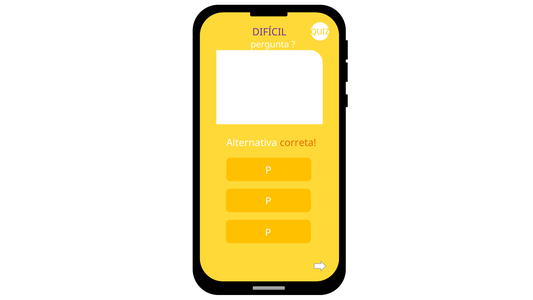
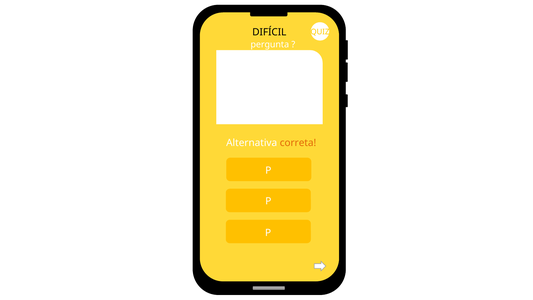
DIFÍCIL colour: purple -> black
